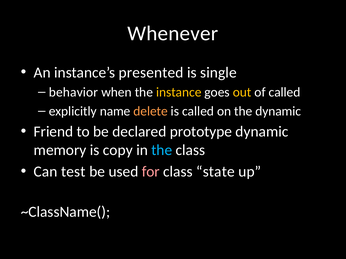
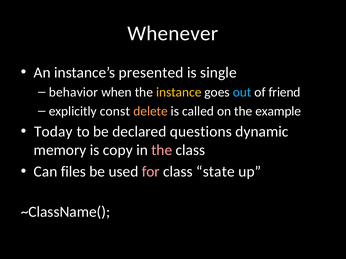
out colour: yellow -> light blue
of called: called -> friend
name: name -> const
the dynamic: dynamic -> example
Friend: Friend -> Today
prototype: prototype -> questions
the at (162, 150) colour: light blue -> pink
test: test -> files
